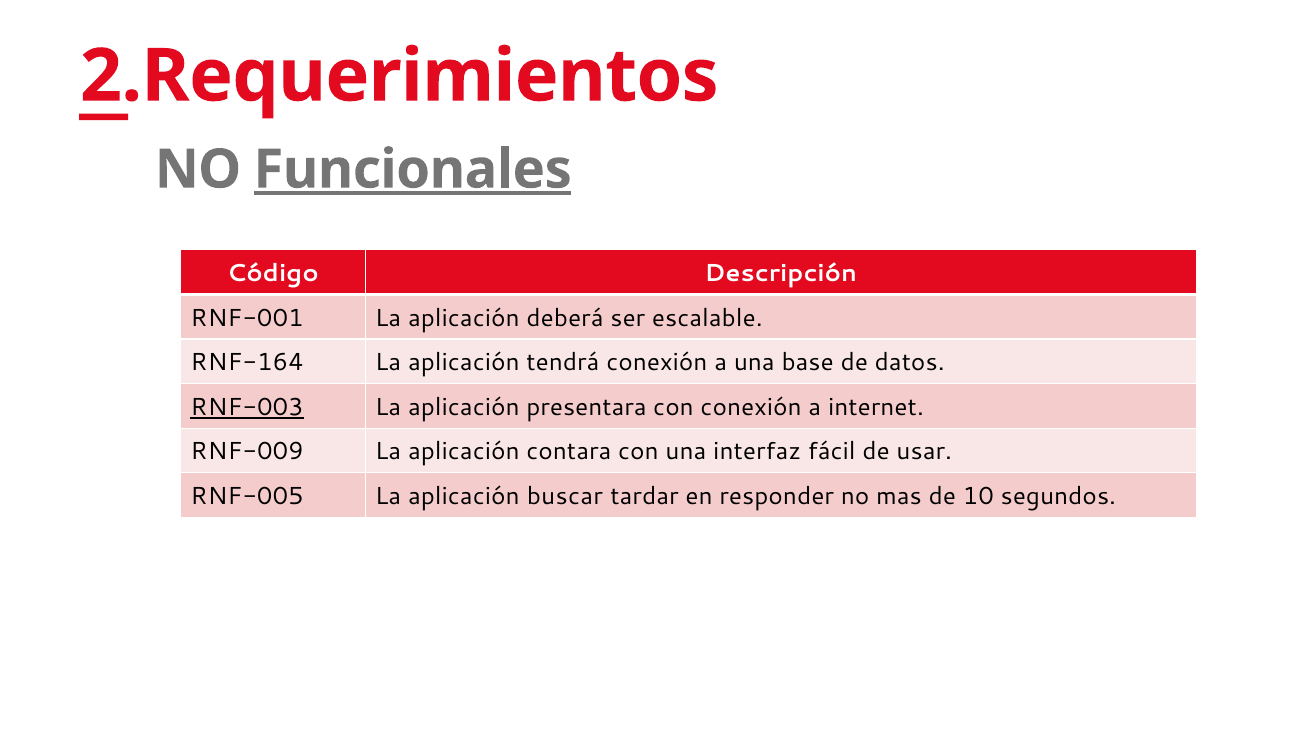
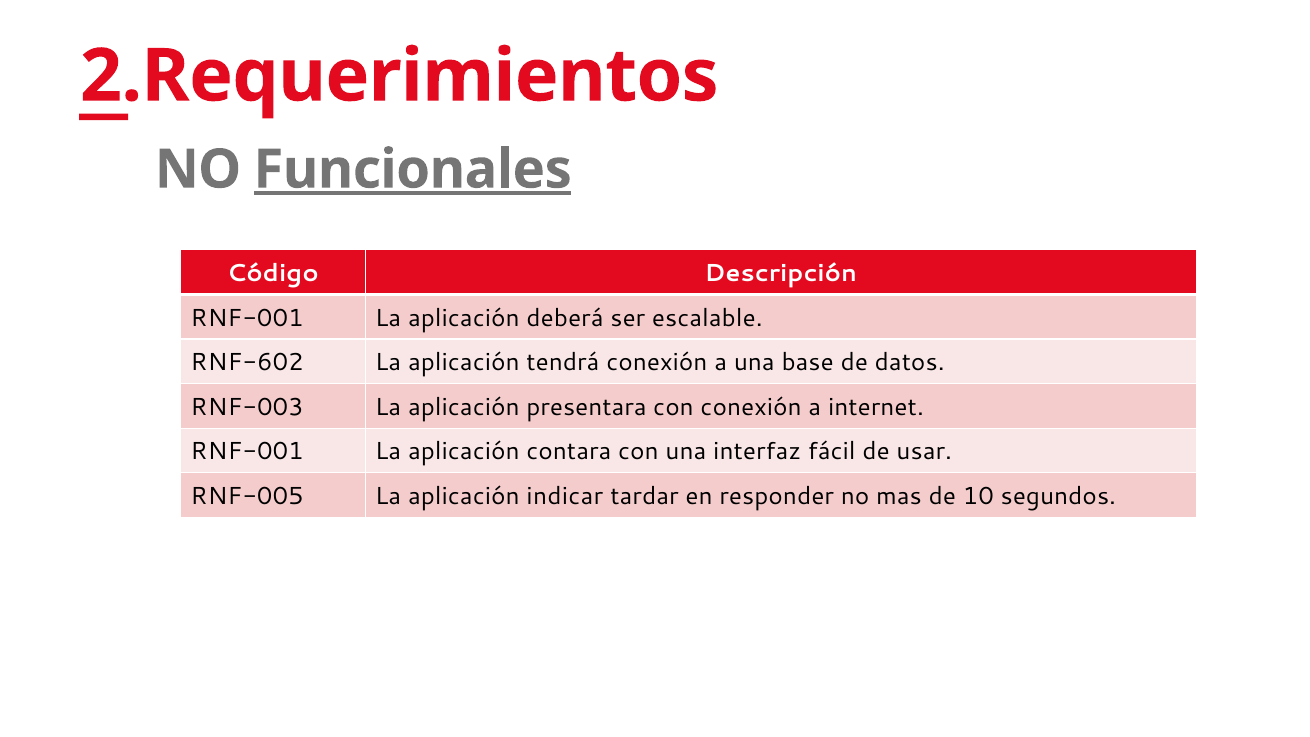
RNF-164: RNF-164 -> RNF-602
RNF-003 underline: present -> none
RNF-009 at (247, 452): RNF-009 -> RNF-001
buscar: buscar -> indicar
